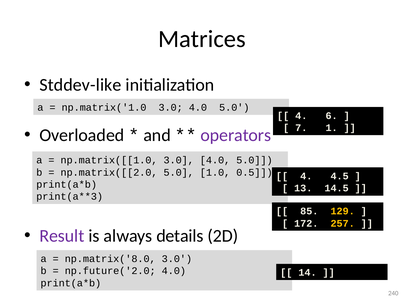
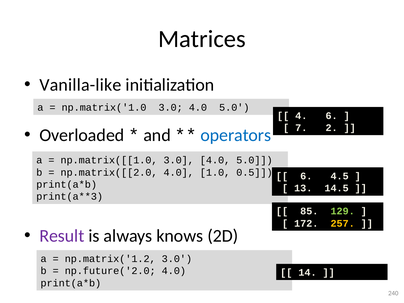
Stddev-like: Stddev-like -> Vanilla-like
1: 1 -> 2
operators colour: purple -> blue
np.matrix([[2.0 5.0: 5.0 -> 4.0
4 at (306, 176): 4 -> 6
129 colour: yellow -> light green
details: details -> knows
np.matrix('8.0: np.matrix('8.0 -> np.matrix('1.2
